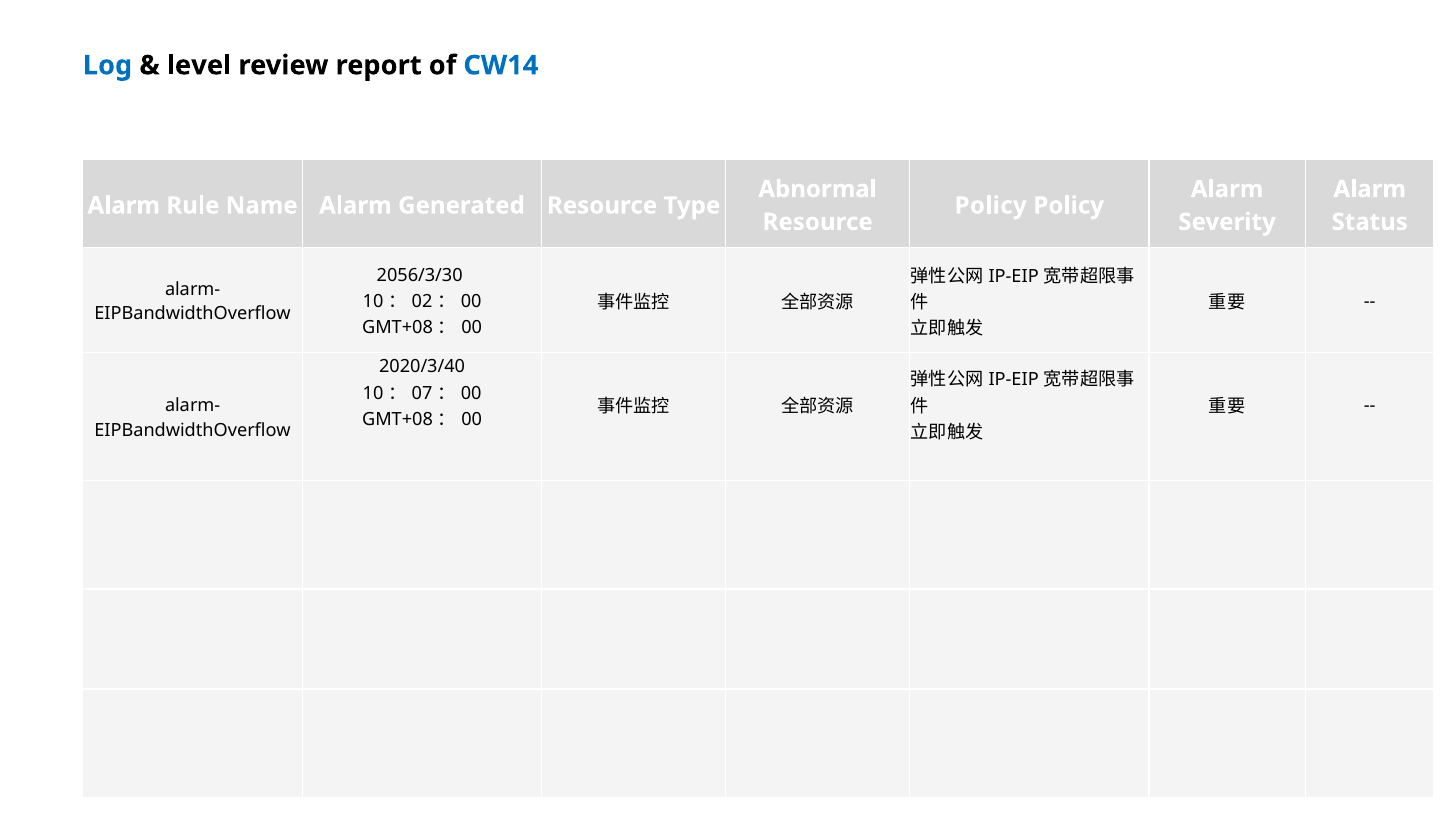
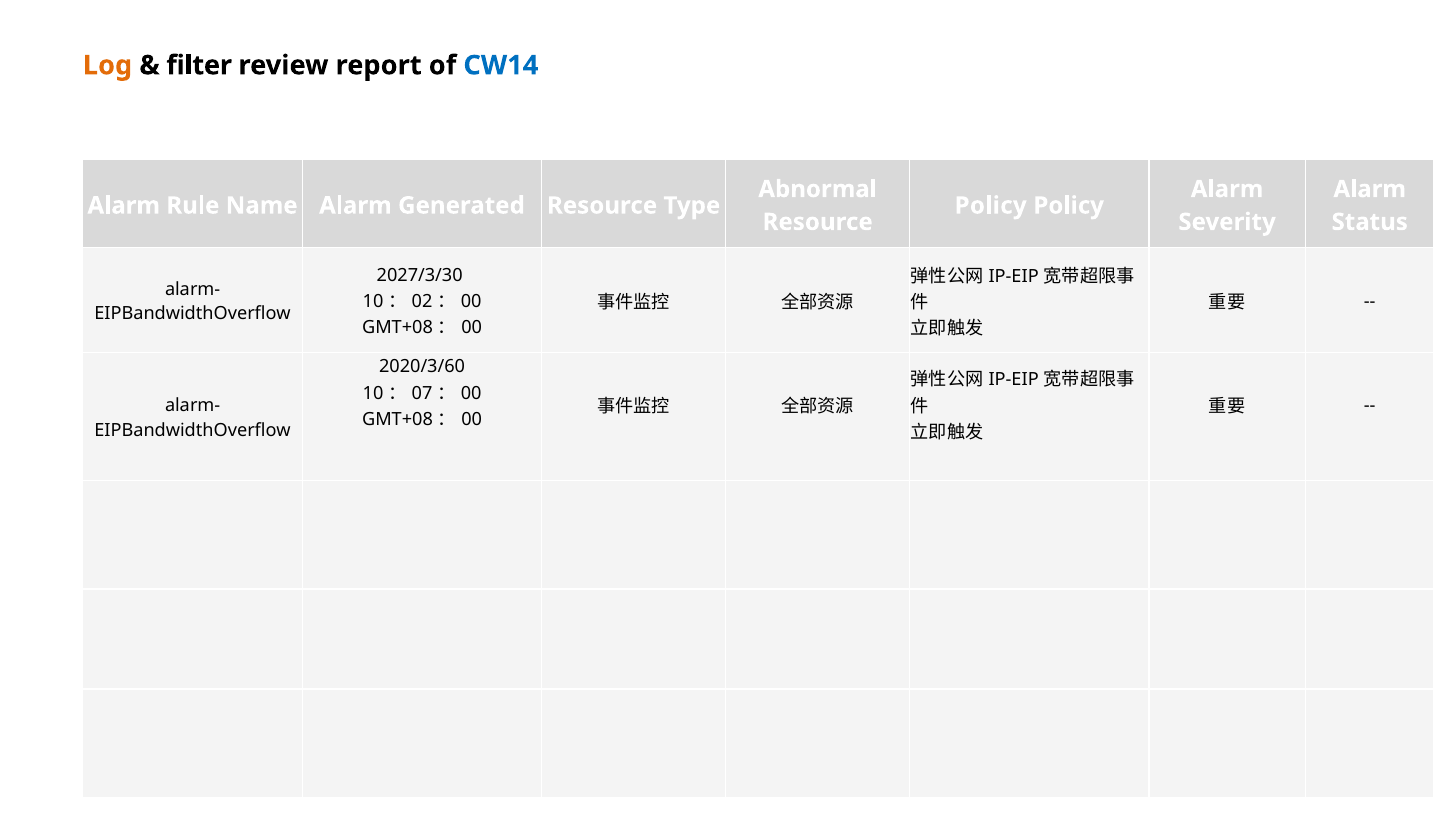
Log colour: blue -> orange
level: level -> filter
2056/3/30: 2056/3/30 -> 2027/3/30
2020/3/40: 2020/3/40 -> 2020/3/60
